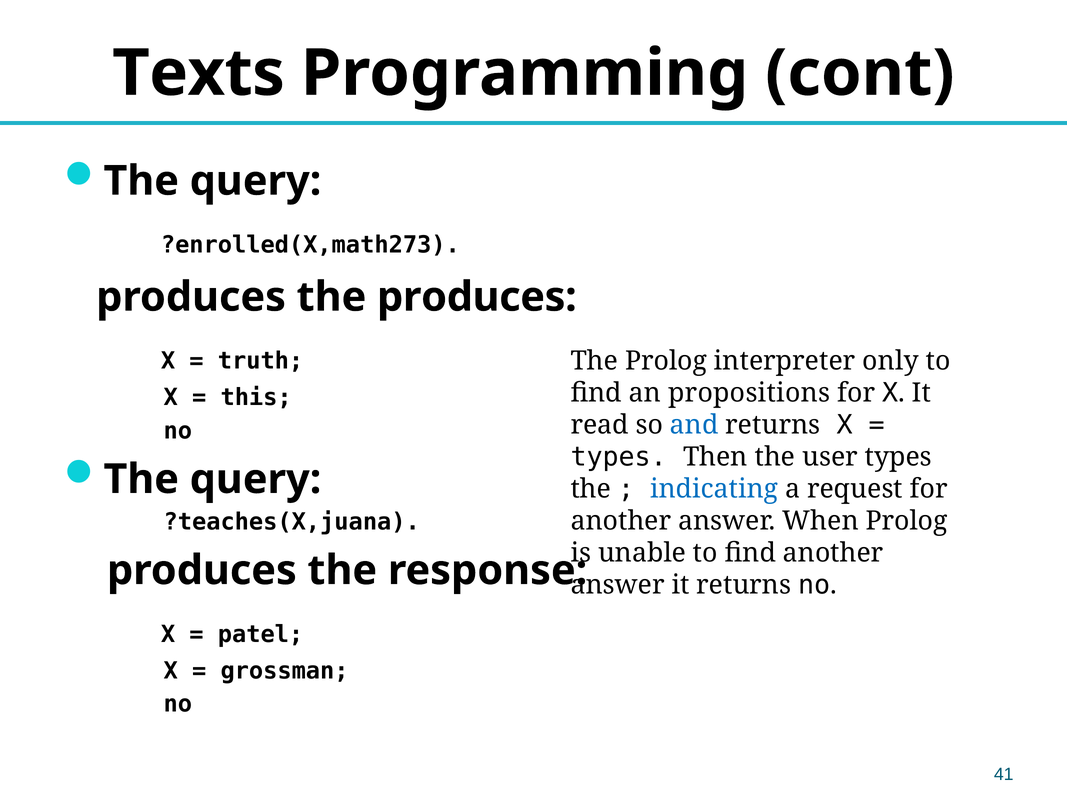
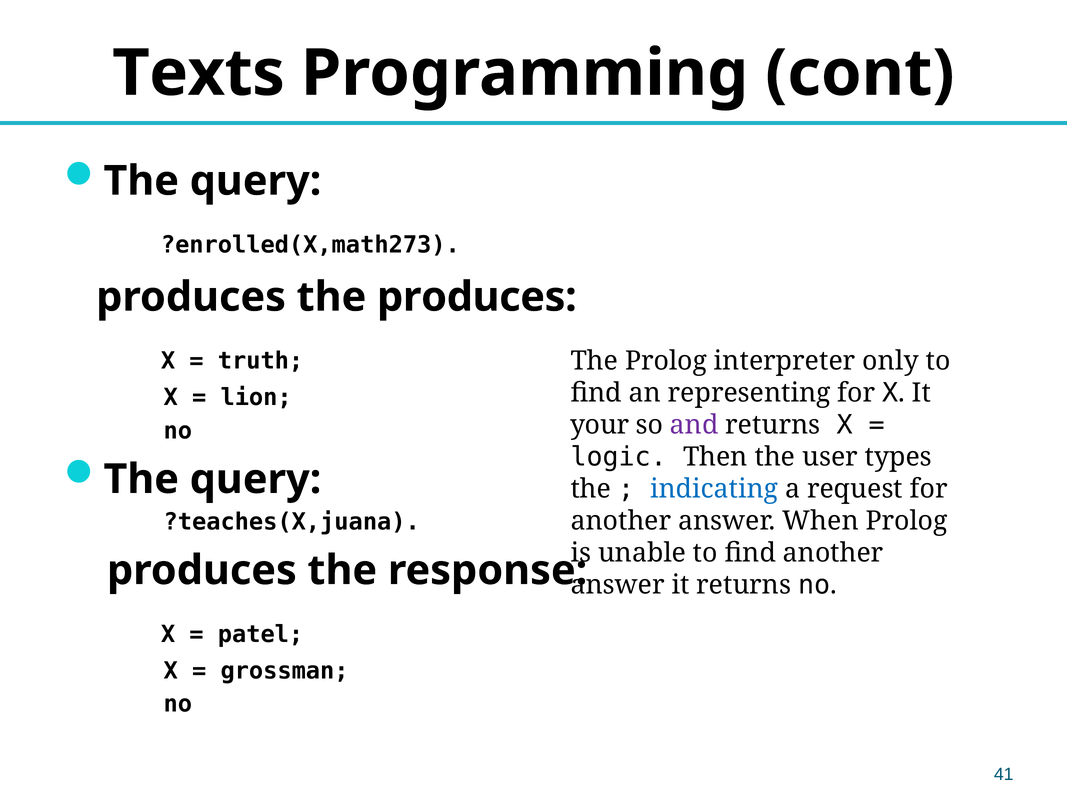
propositions: propositions -> representing
this: this -> lion
read: read -> your
and colour: blue -> purple
types at (619, 457): types -> logic
